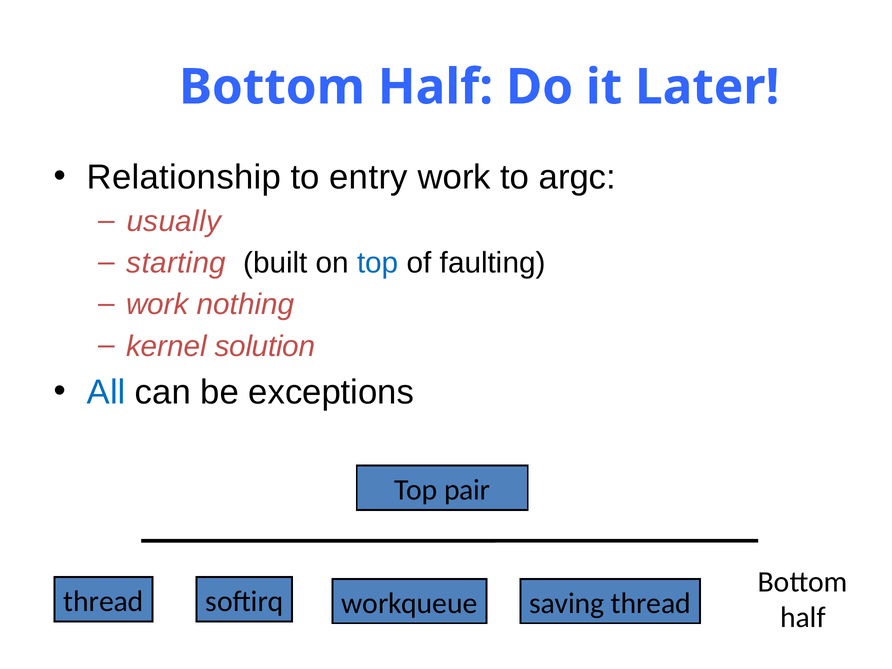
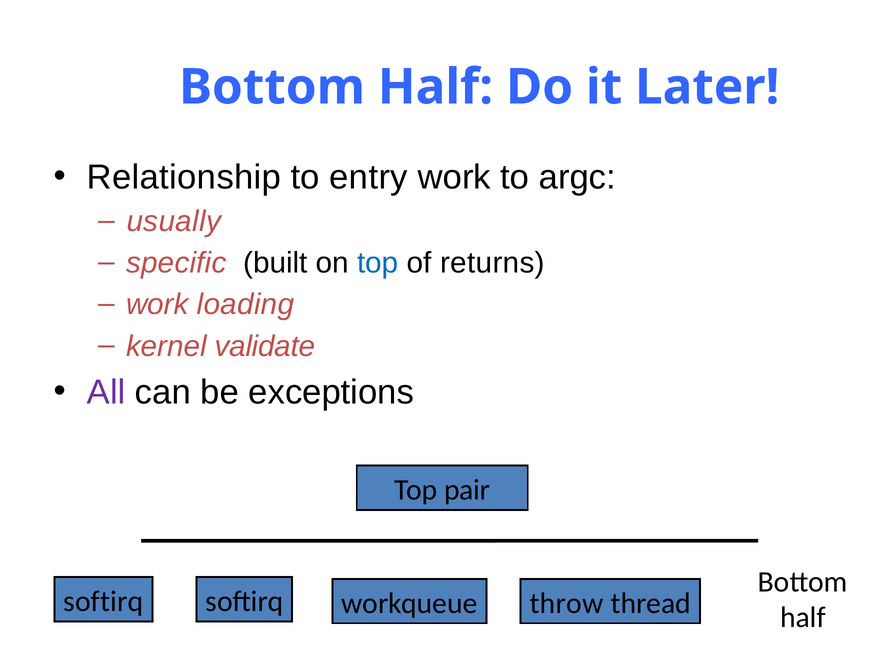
starting: starting -> specific
faulting: faulting -> returns
nothing: nothing -> loading
solution: solution -> validate
All colour: blue -> purple
thread at (103, 601): thread -> softirq
saving: saving -> throw
